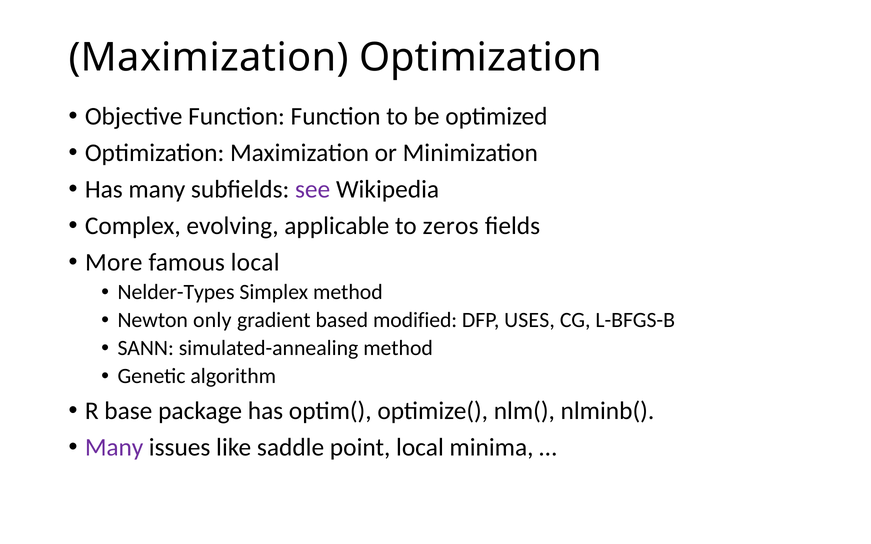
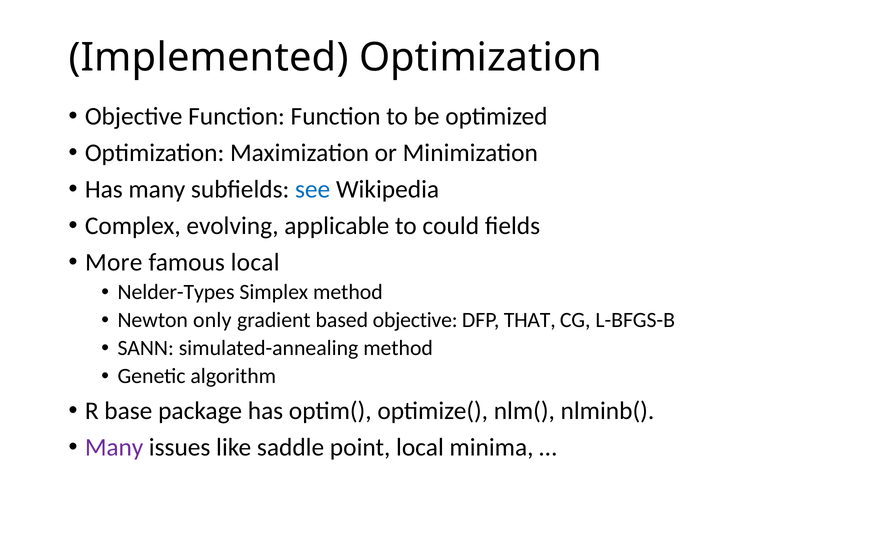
Maximization at (209, 58): Maximization -> Implemented
see colour: purple -> blue
zeros: zeros -> could
based modified: modified -> objective
USES: USES -> THAT
